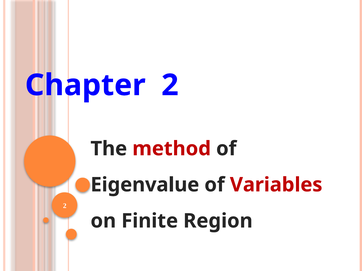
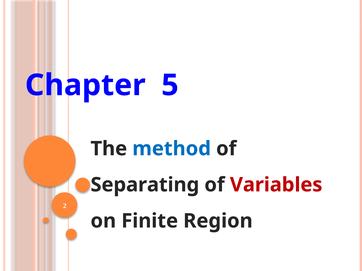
Chapter 2: 2 -> 5
method colour: red -> blue
Eigenvalue: Eigenvalue -> Separating
